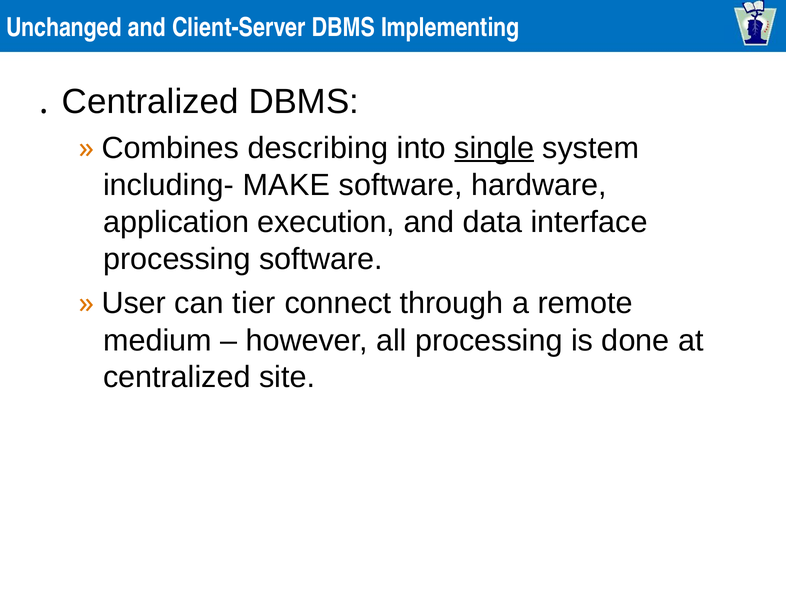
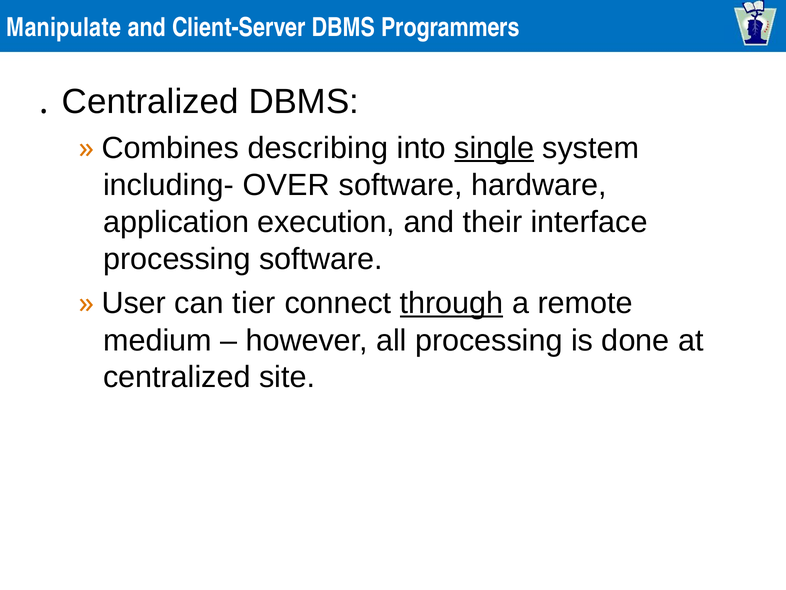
Unchanged: Unchanged -> Manipulate
Implementing: Implementing -> Programmers
MAKE: MAKE -> OVER
data: data -> their
through underline: none -> present
